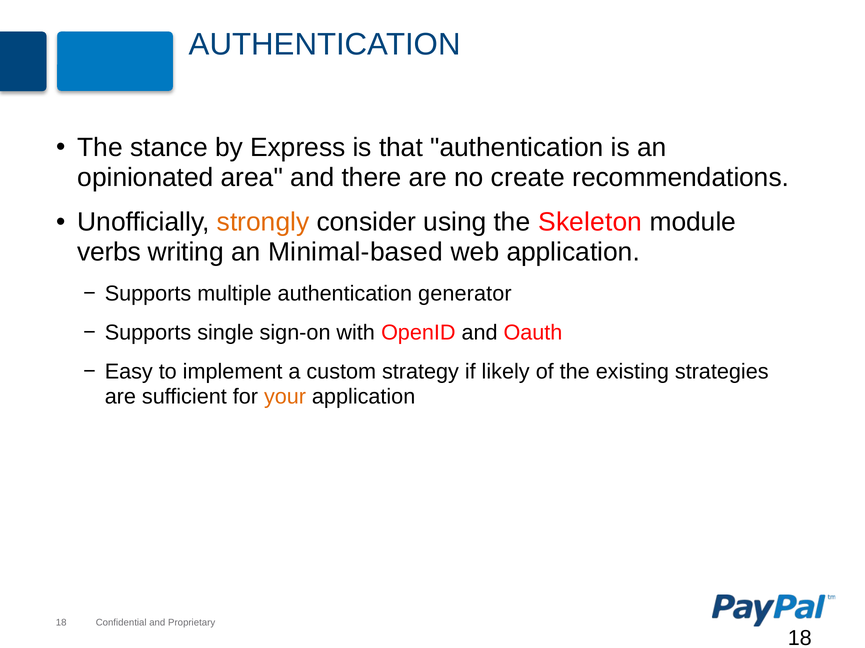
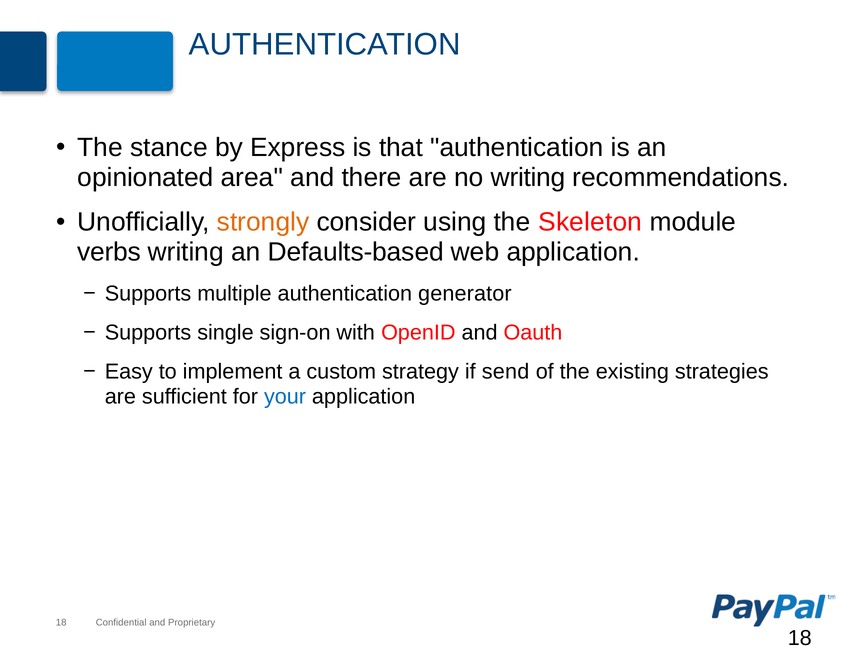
no create: create -> writing
Minimal-based: Minimal-based -> Defaults-based
likely: likely -> send
your colour: orange -> blue
